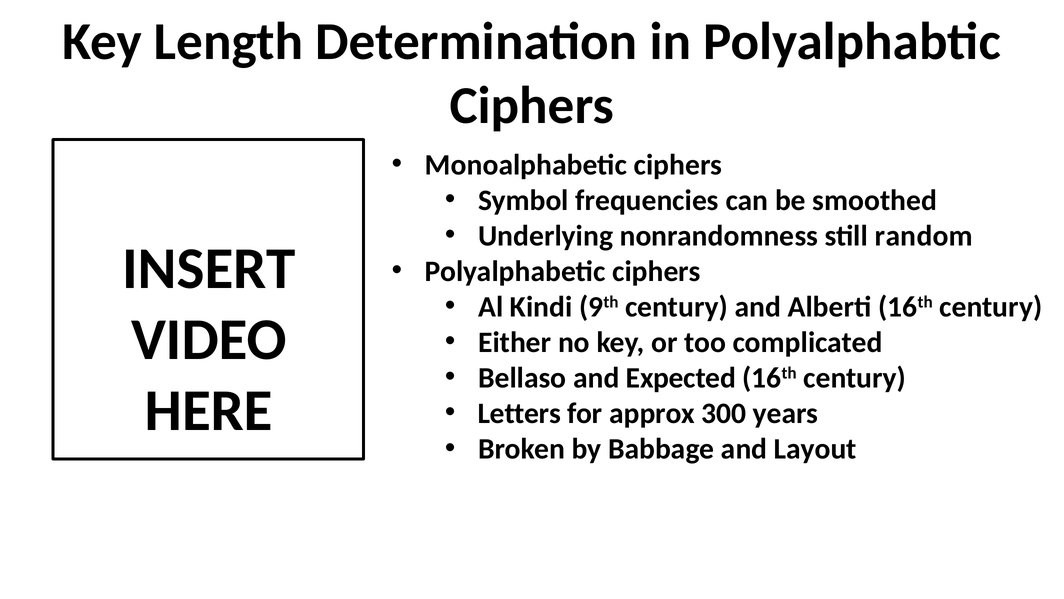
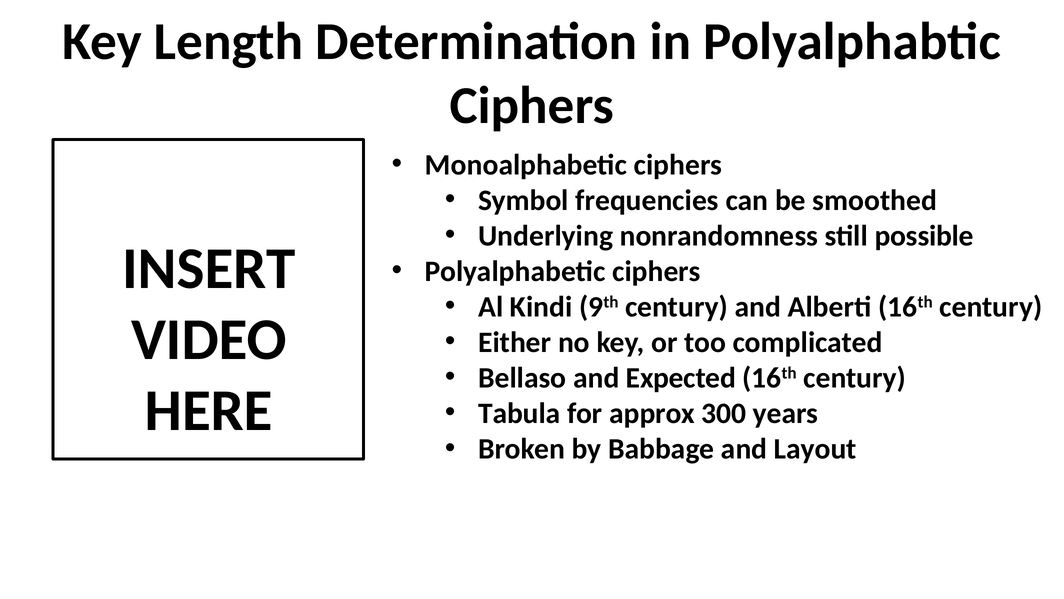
random: random -> possible
Letters: Letters -> Tabula
